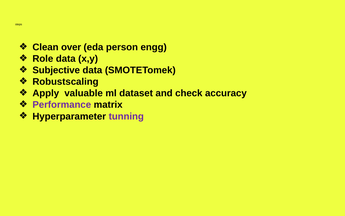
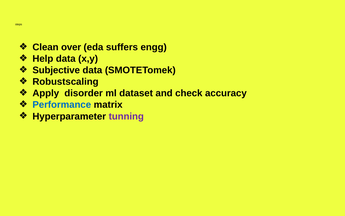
person: person -> suffers
Role: Role -> Help
valuable: valuable -> disorder
Performance colour: purple -> blue
